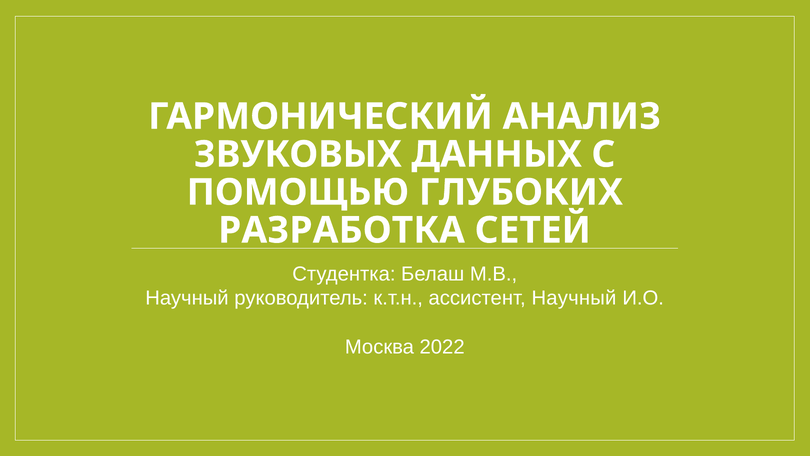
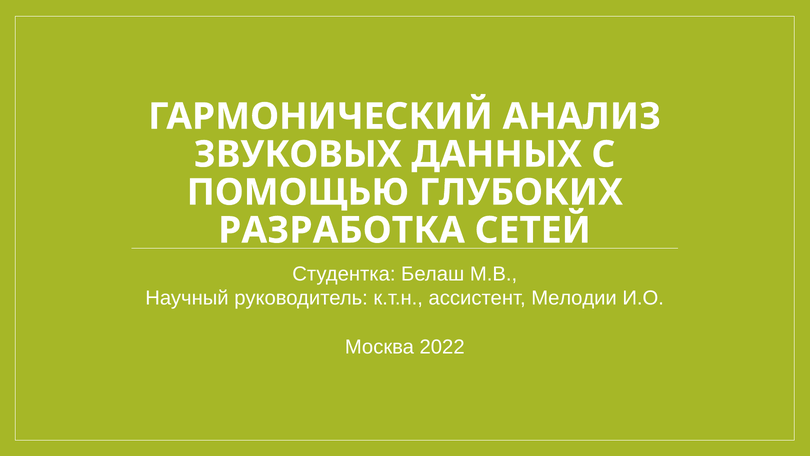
ассистент Научный: Научный -> Мелодии
